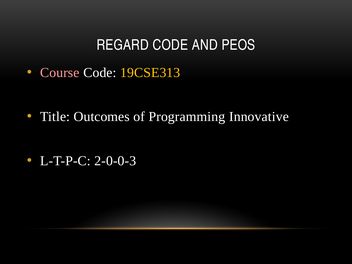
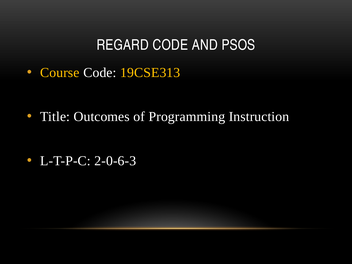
PEOS: PEOS -> PSOS
Course colour: pink -> yellow
Innovative: Innovative -> Instruction
2-0-0-3: 2-0-0-3 -> 2-0-6-3
